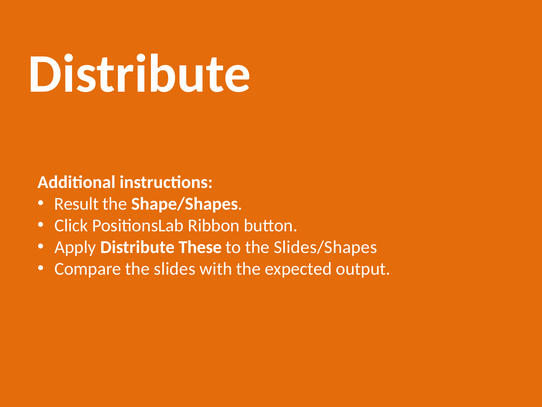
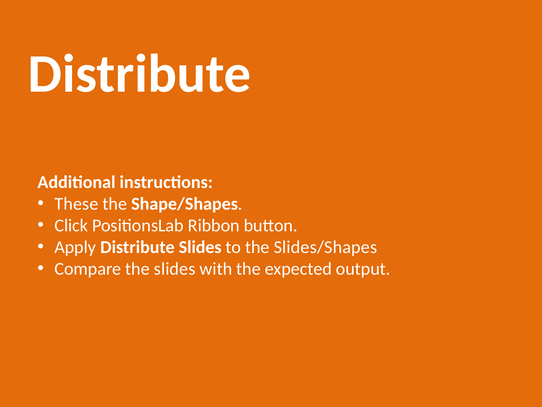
Result: Result -> These
Distribute These: These -> Slides
